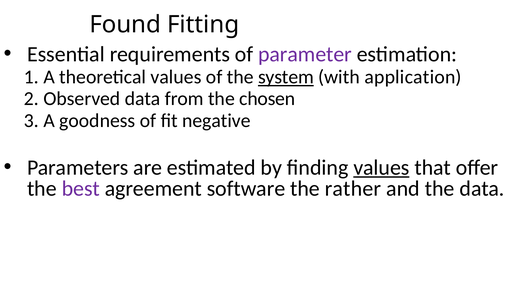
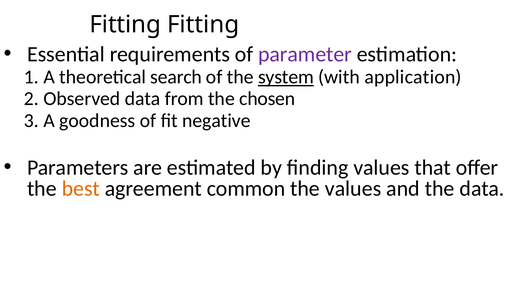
Found at (125, 25): Found -> Fitting
theoretical values: values -> search
values at (381, 168) underline: present -> none
best colour: purple -> orange
software: software -> common
the rather: rather -> values
